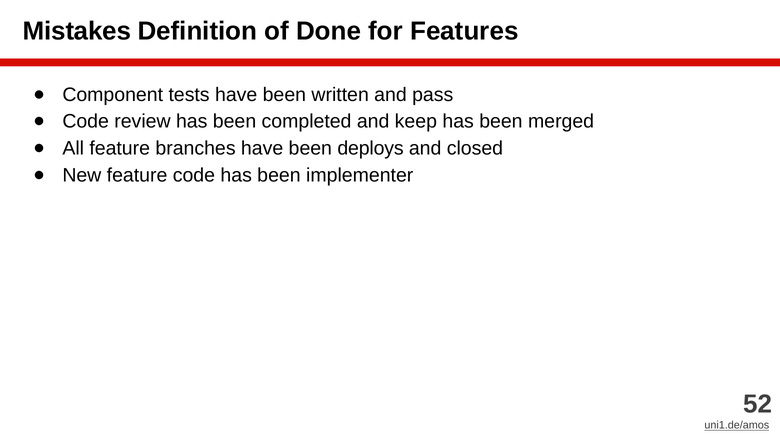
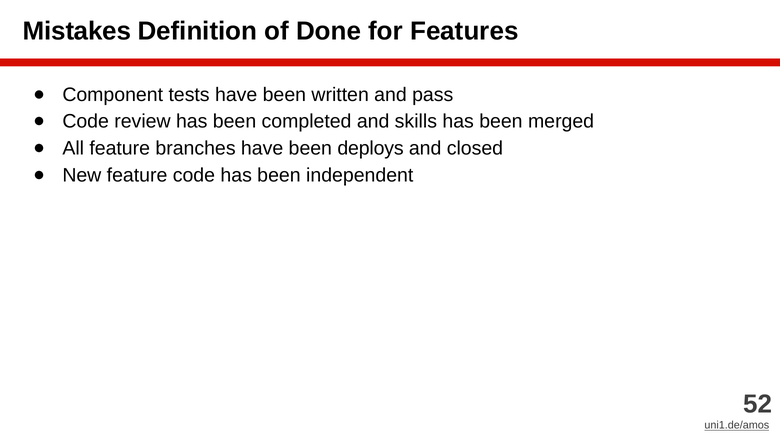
keep: keep -> skills
implementer: implementer -> independent
